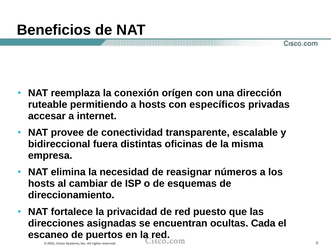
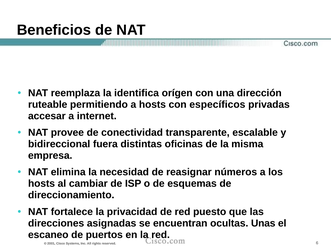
conexión: conexión -> identifica
Cada: Cada -> Unas
